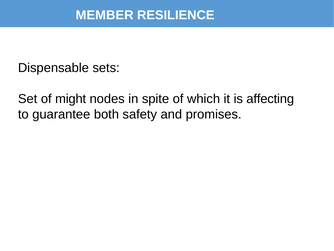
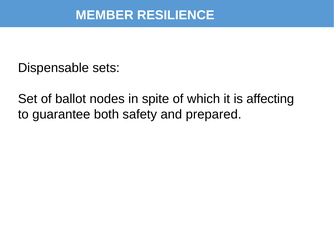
might: might -> ballot
promises: promises -> prepared
